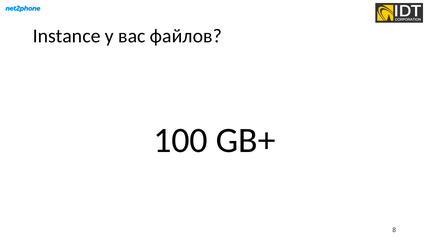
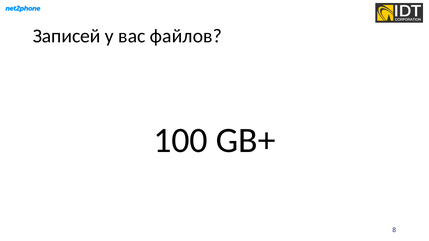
Instance: Instance -> Записей
